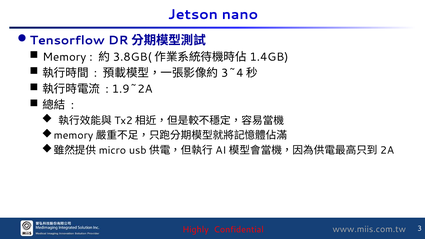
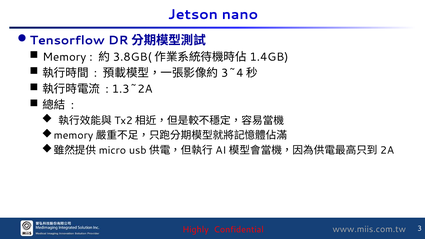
1.9~2A: 1.9~2A -> 1.3~2A
